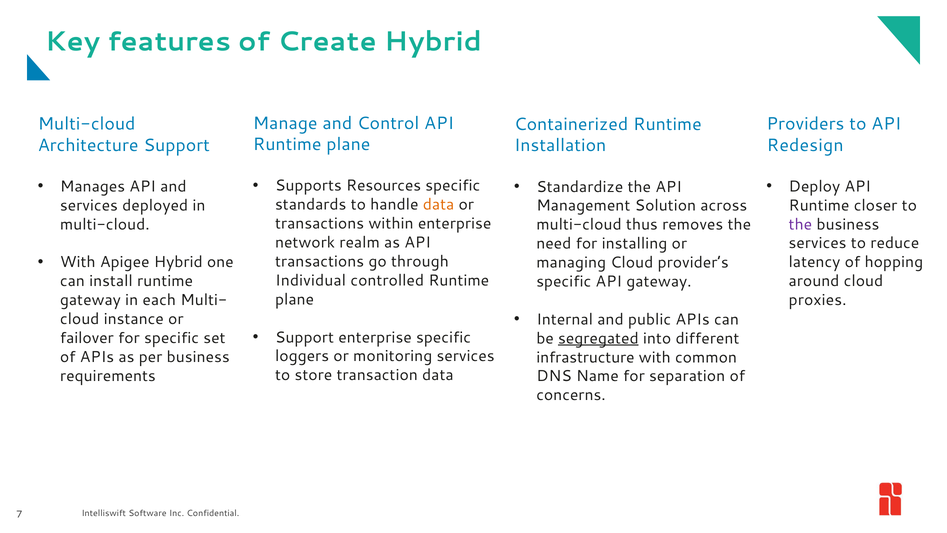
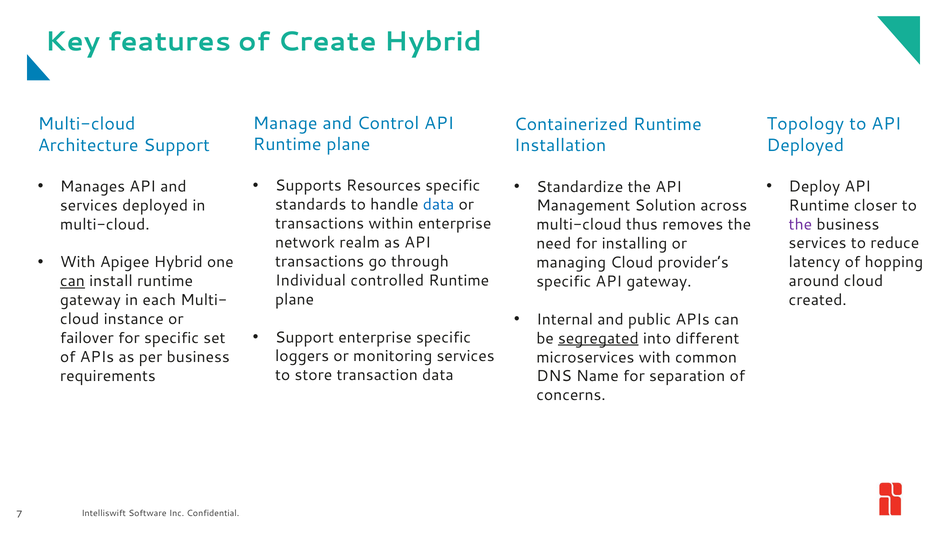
Providers: Providers -> Topology
Redesign at (805, 145): Redesign -> Deployed
data at (439, 205) colour: orange -> blue
can at (72, 281) underline: none -> present
proxies: proxies -> created
infrastructure: infrastructure -> microservices
